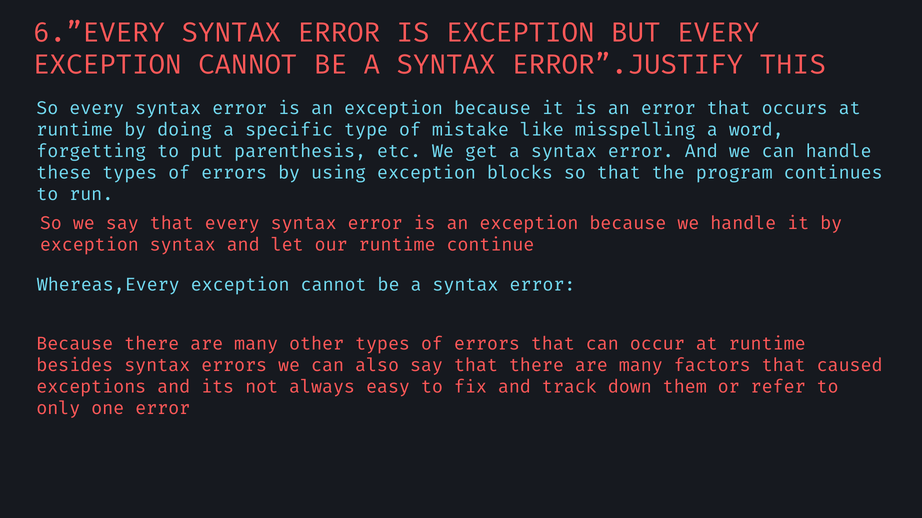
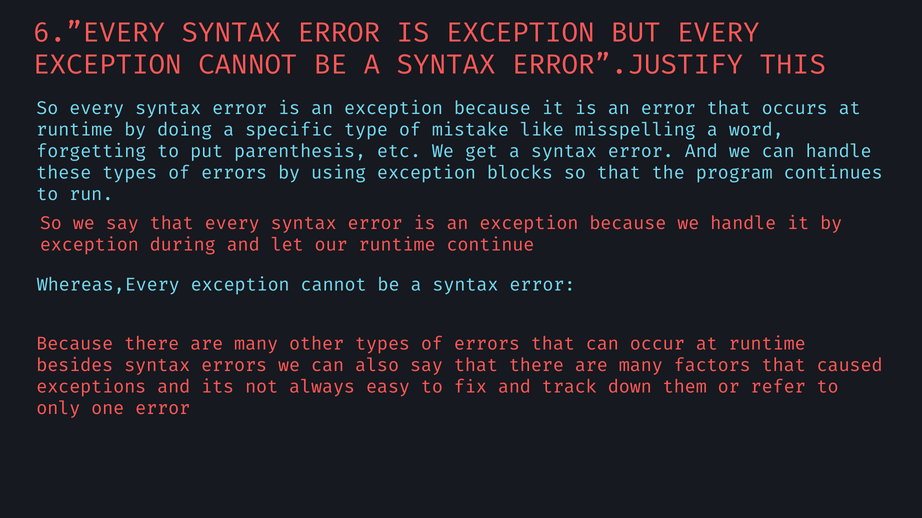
exception syntax: syntax -> during
